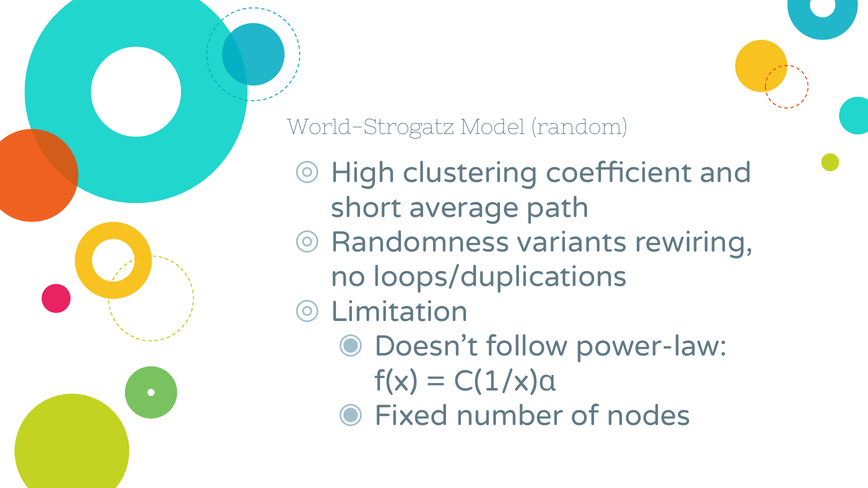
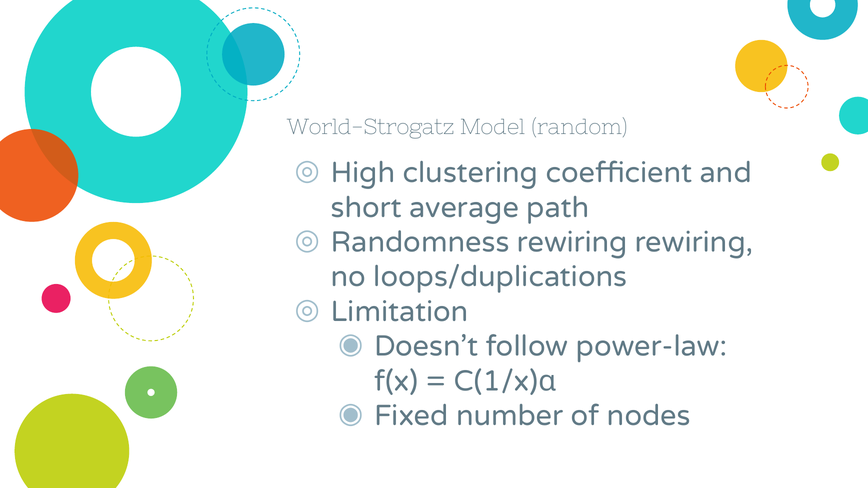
Randomness variants: variants -> rewiring
